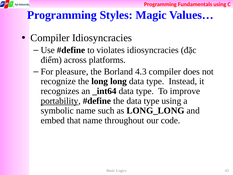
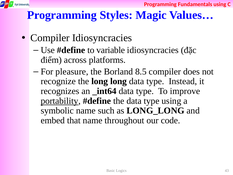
violates: violates -> variable
4.3: 4.3 -> 8.5
